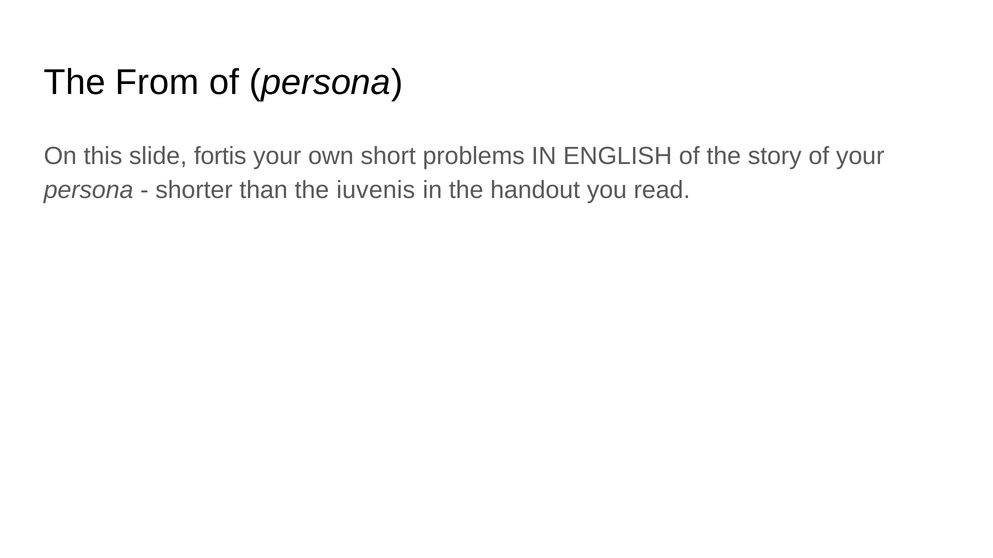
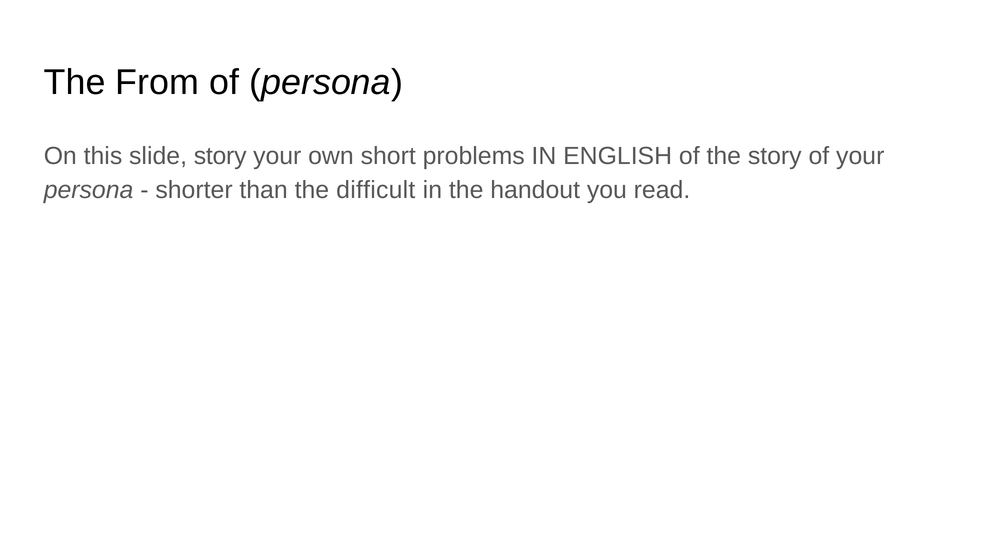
slide fortis: fortis -> story
iuvenis: iuvenis -> difficult
